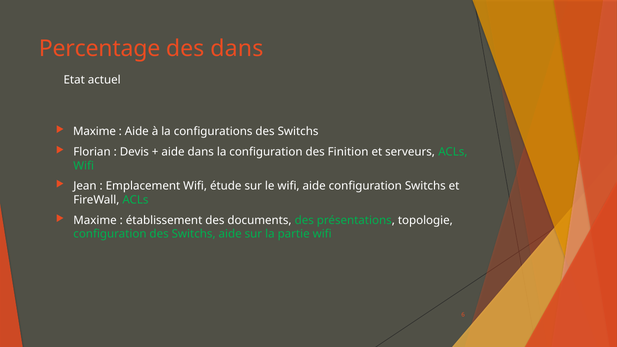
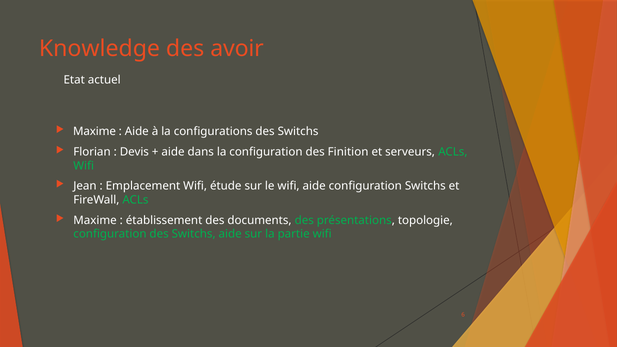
Percentage: Percentage -> Knowledge
des dans: dans -> avoir
